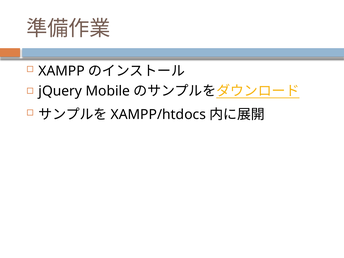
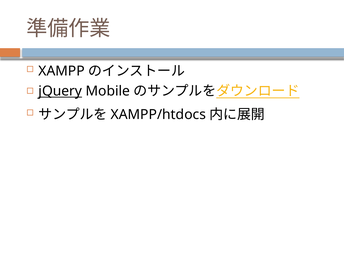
jQuery underline: none -> present
